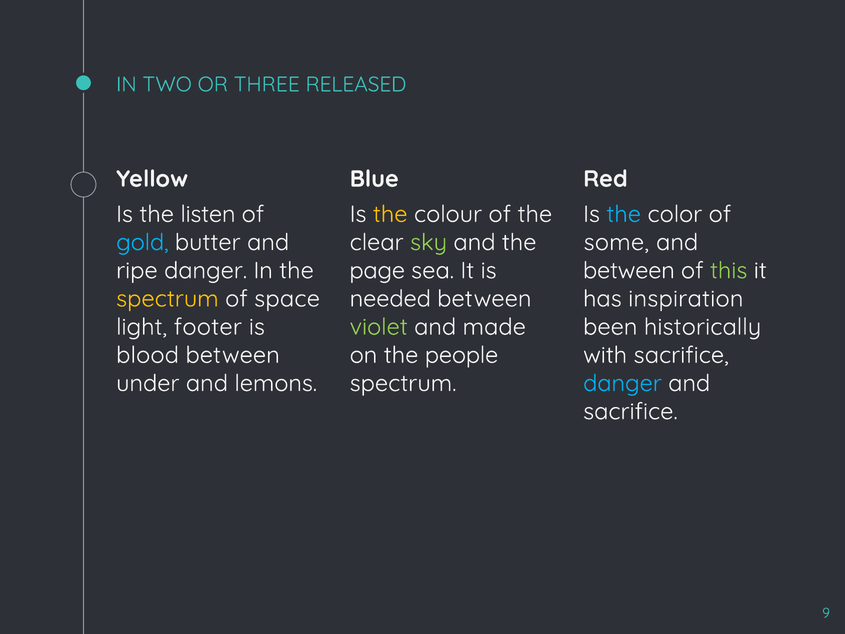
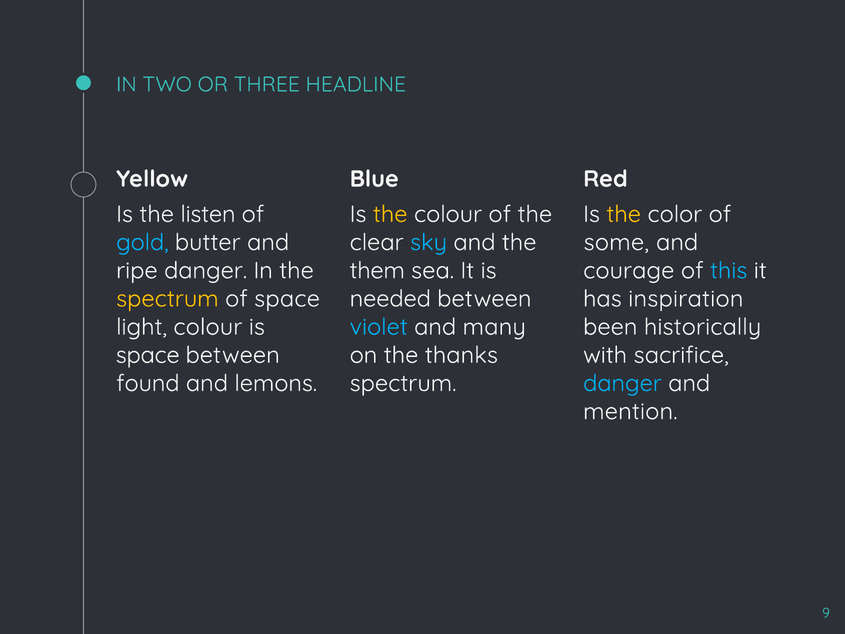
RELEASED: RELEASED -> HEADLINE
the at (624, 214) colour: light blue -> yellow
sky colour: light green -> light blue
page: page -> them
between at (629, 270): between -> courage
this colour: light green -> light blue
light footer: footer -> colour
violet colour: light green -> light blue
made: made -> many
blood at (148, 355): blood -> space
people: people -> thanks
under: under -> found
sacrifice at (630, 411): sacrifice -> mention
